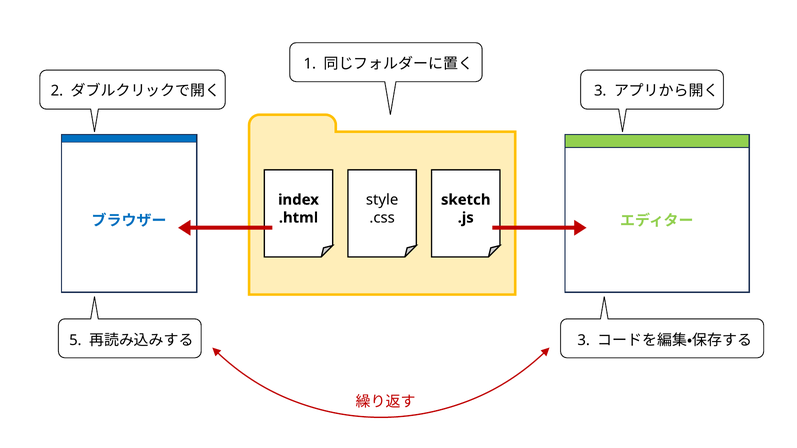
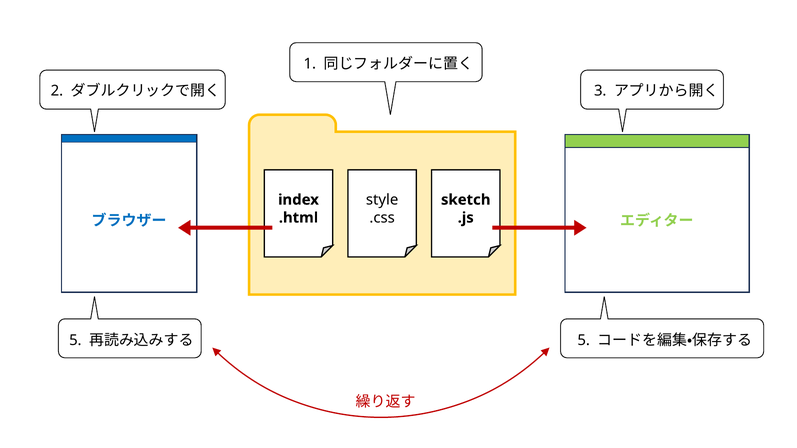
3 at (584, 340): 3 -> 5
